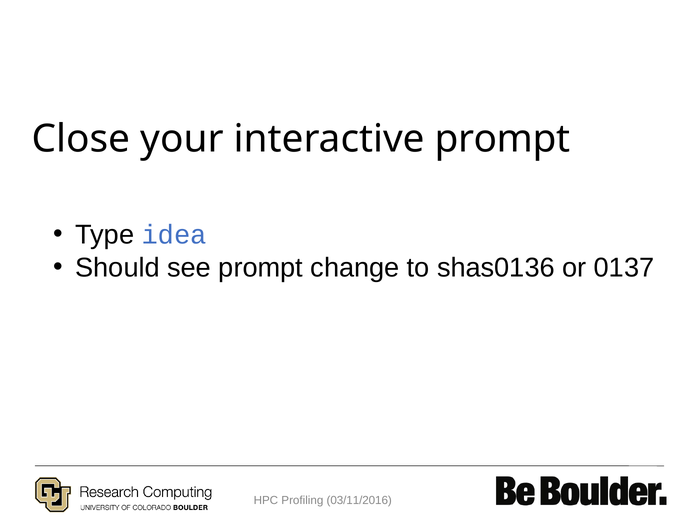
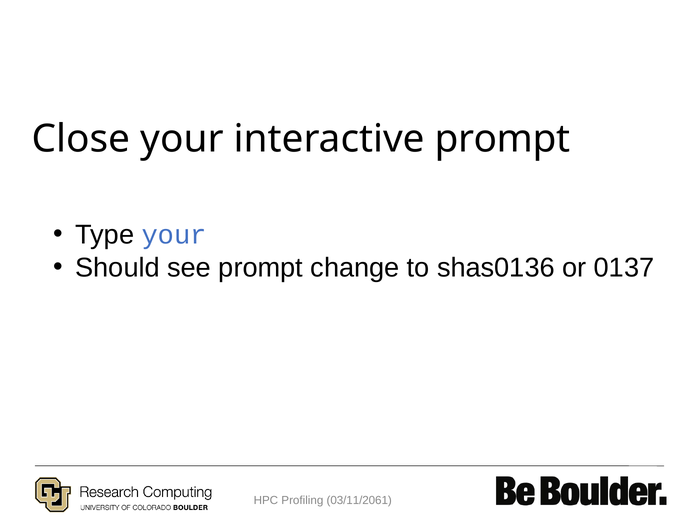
Type idea: idea -> your
03/11/2016: 03/11/2016 -> 03/11/2061
